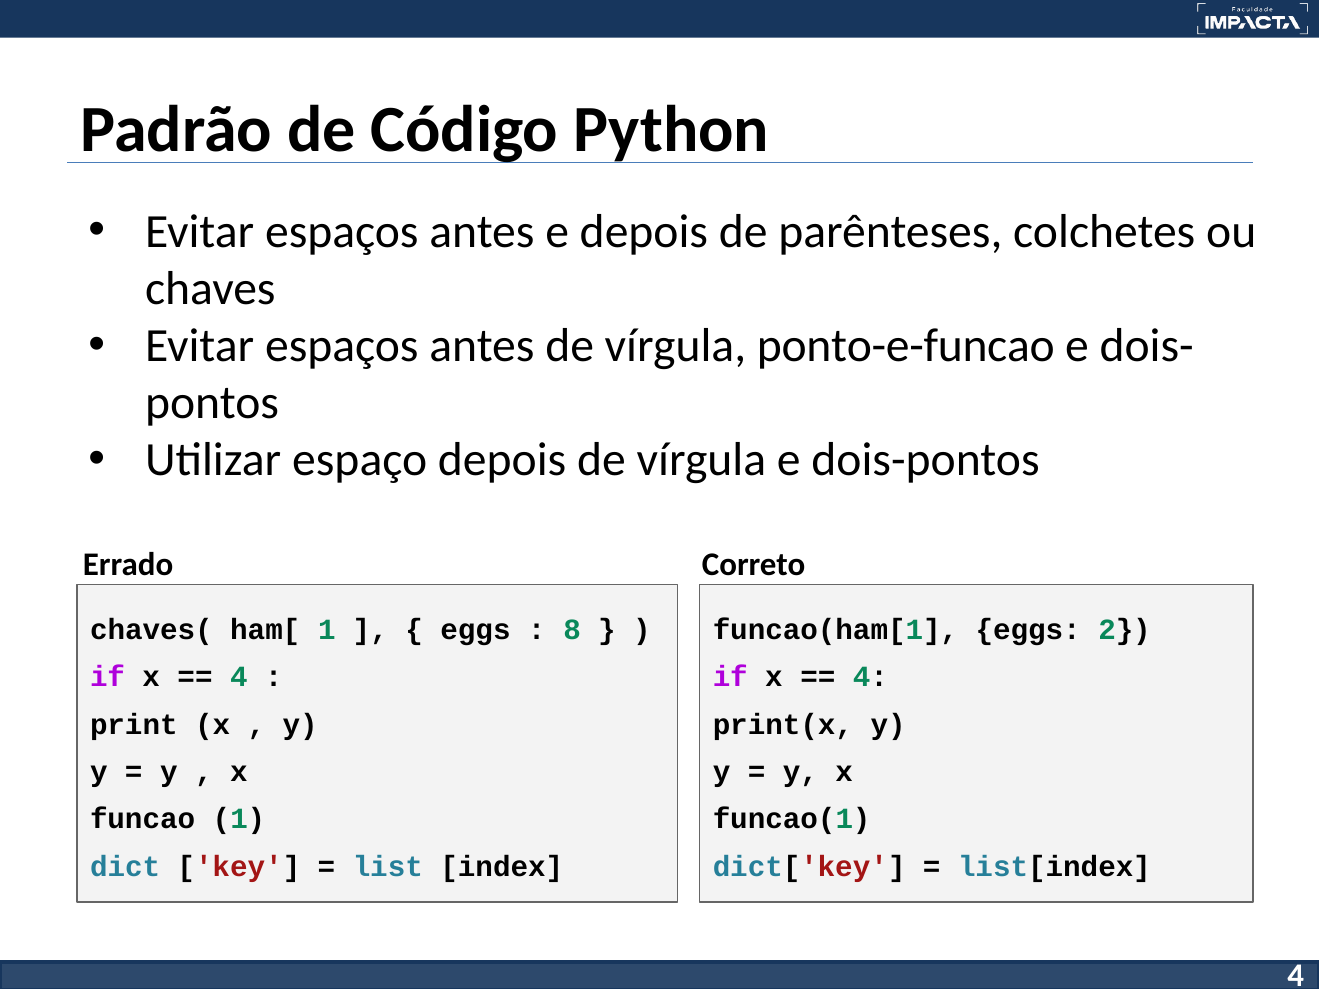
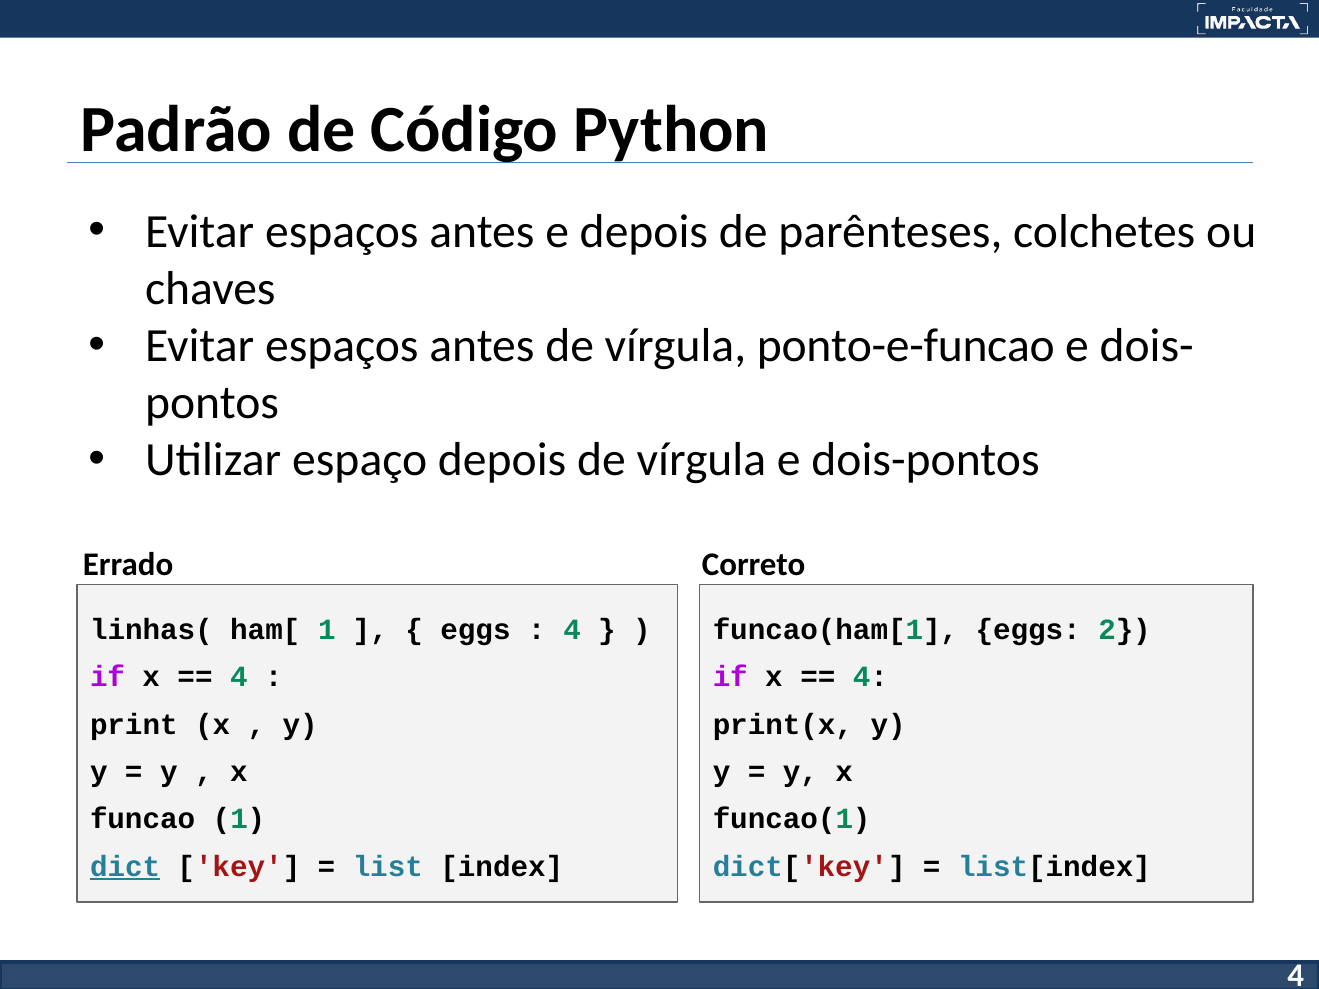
chaves(: chaves( -> linhas(
8 at (572, 630): 8 -> 4
dict underline: none -> present
